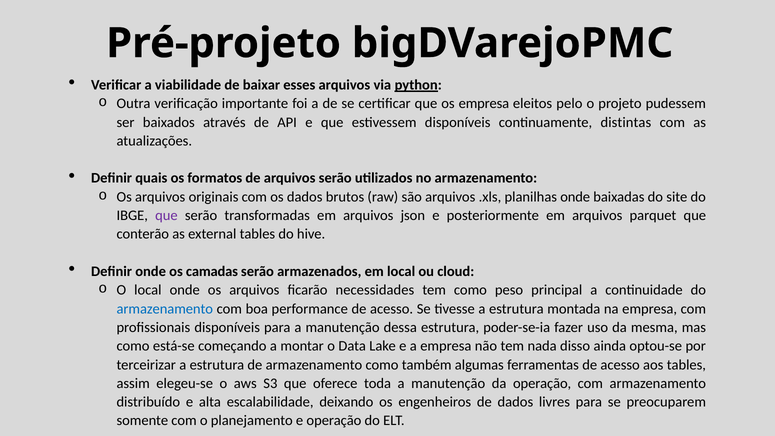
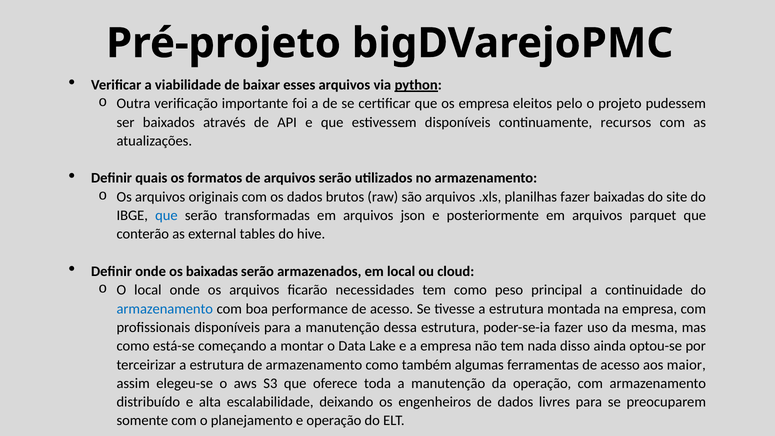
distintas: distintas -> recursos
planilhas onde: onde -> fazer
que at (166, 215) colour: purple -> blue
os camadas: camadas -> baixadas
aos tables: tables -> maior
